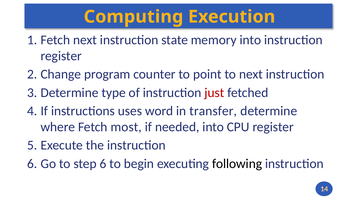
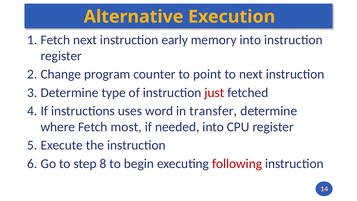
Computing: Computing -> Alternative
state: state -> early
6: 6 -> 8
following colour: black -> red
